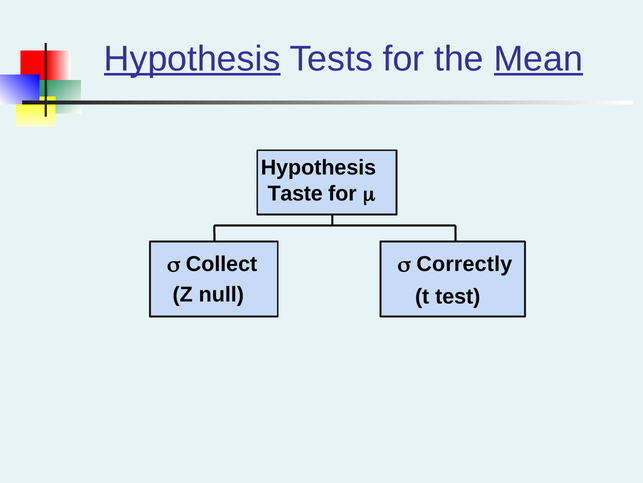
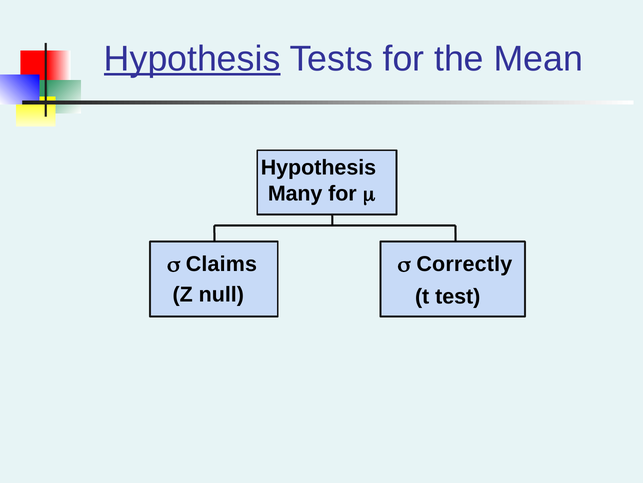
Mean underline: present -> none
Taste: Taste -> Many
Collect: Collect -> Claims
